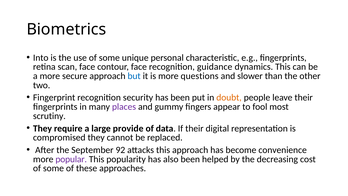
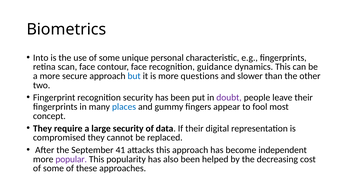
doubt colour: orange -> purple
places colour: purple -> blue
scrutiny: scrutiny -> concept
large provide: provide -> security
92: 92 -> 41
convenience: convenience -> independent
